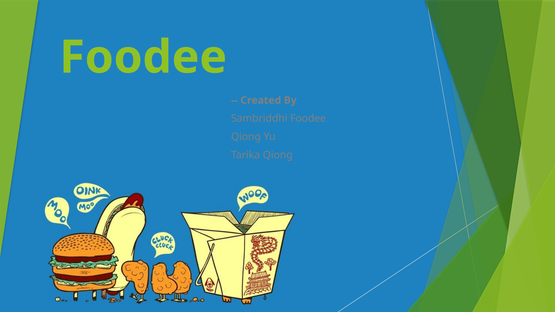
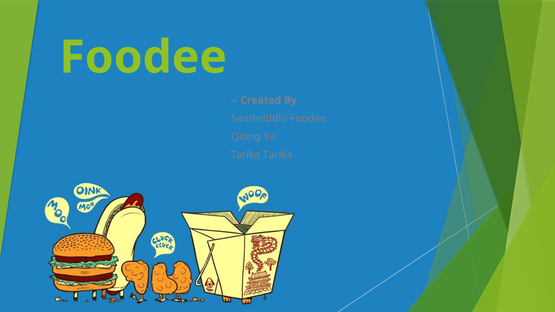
Tarika Qiong: Qiong -> Tarika
